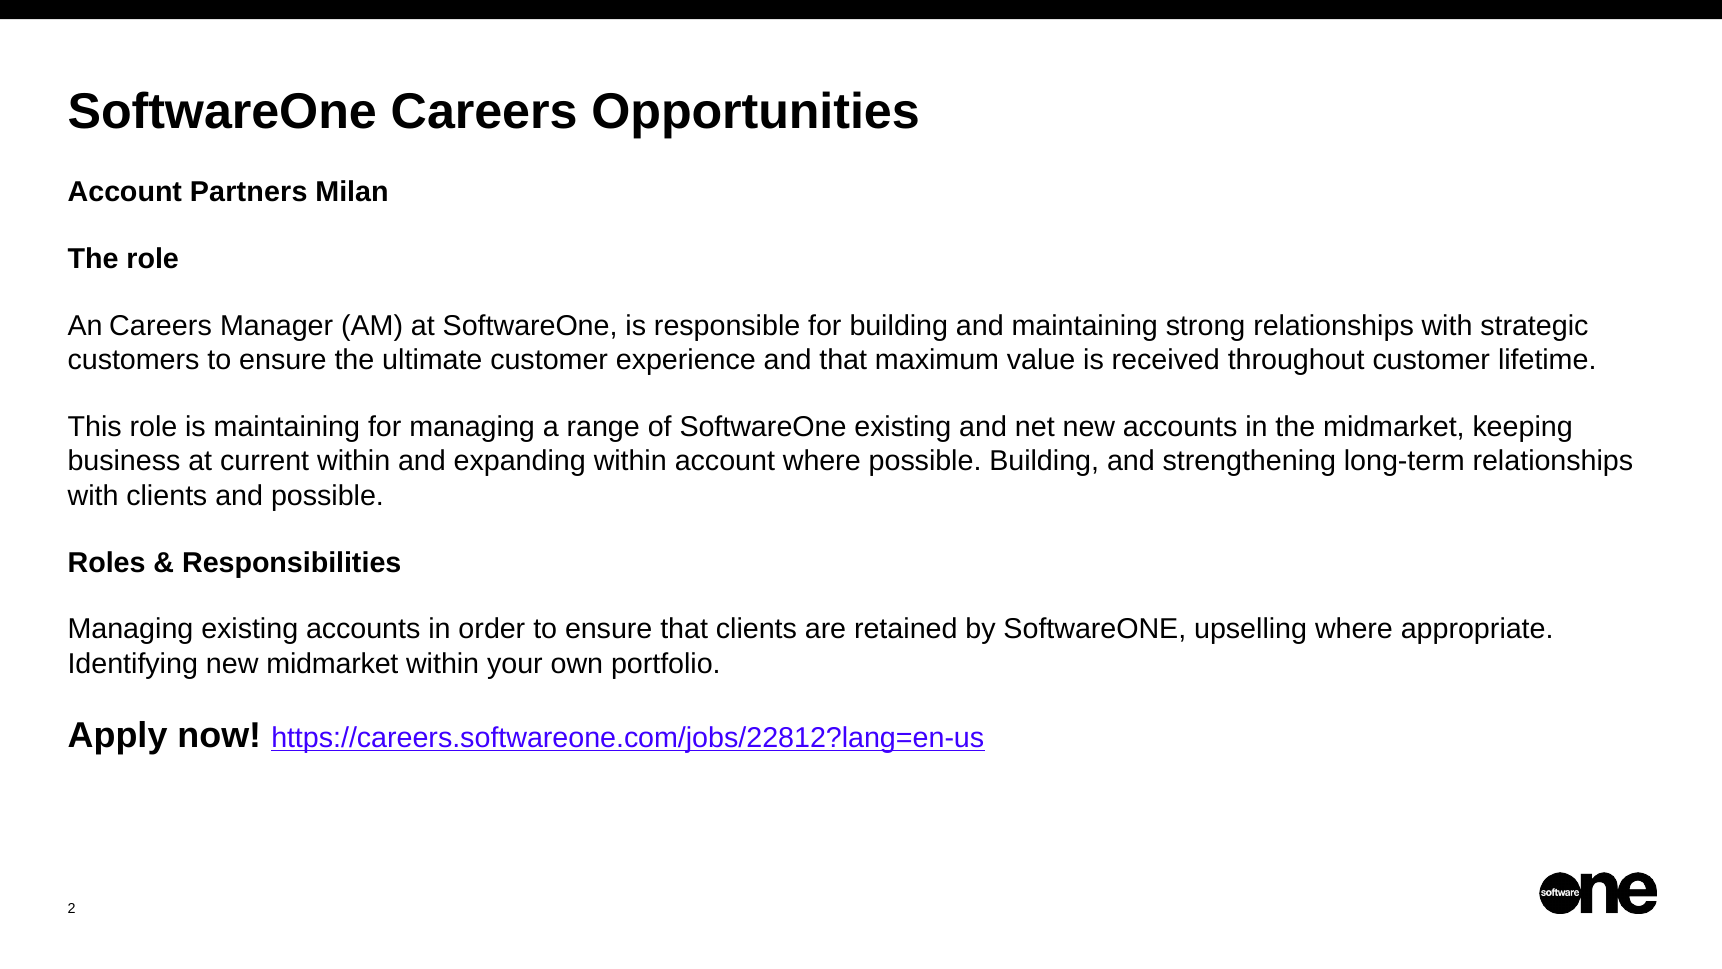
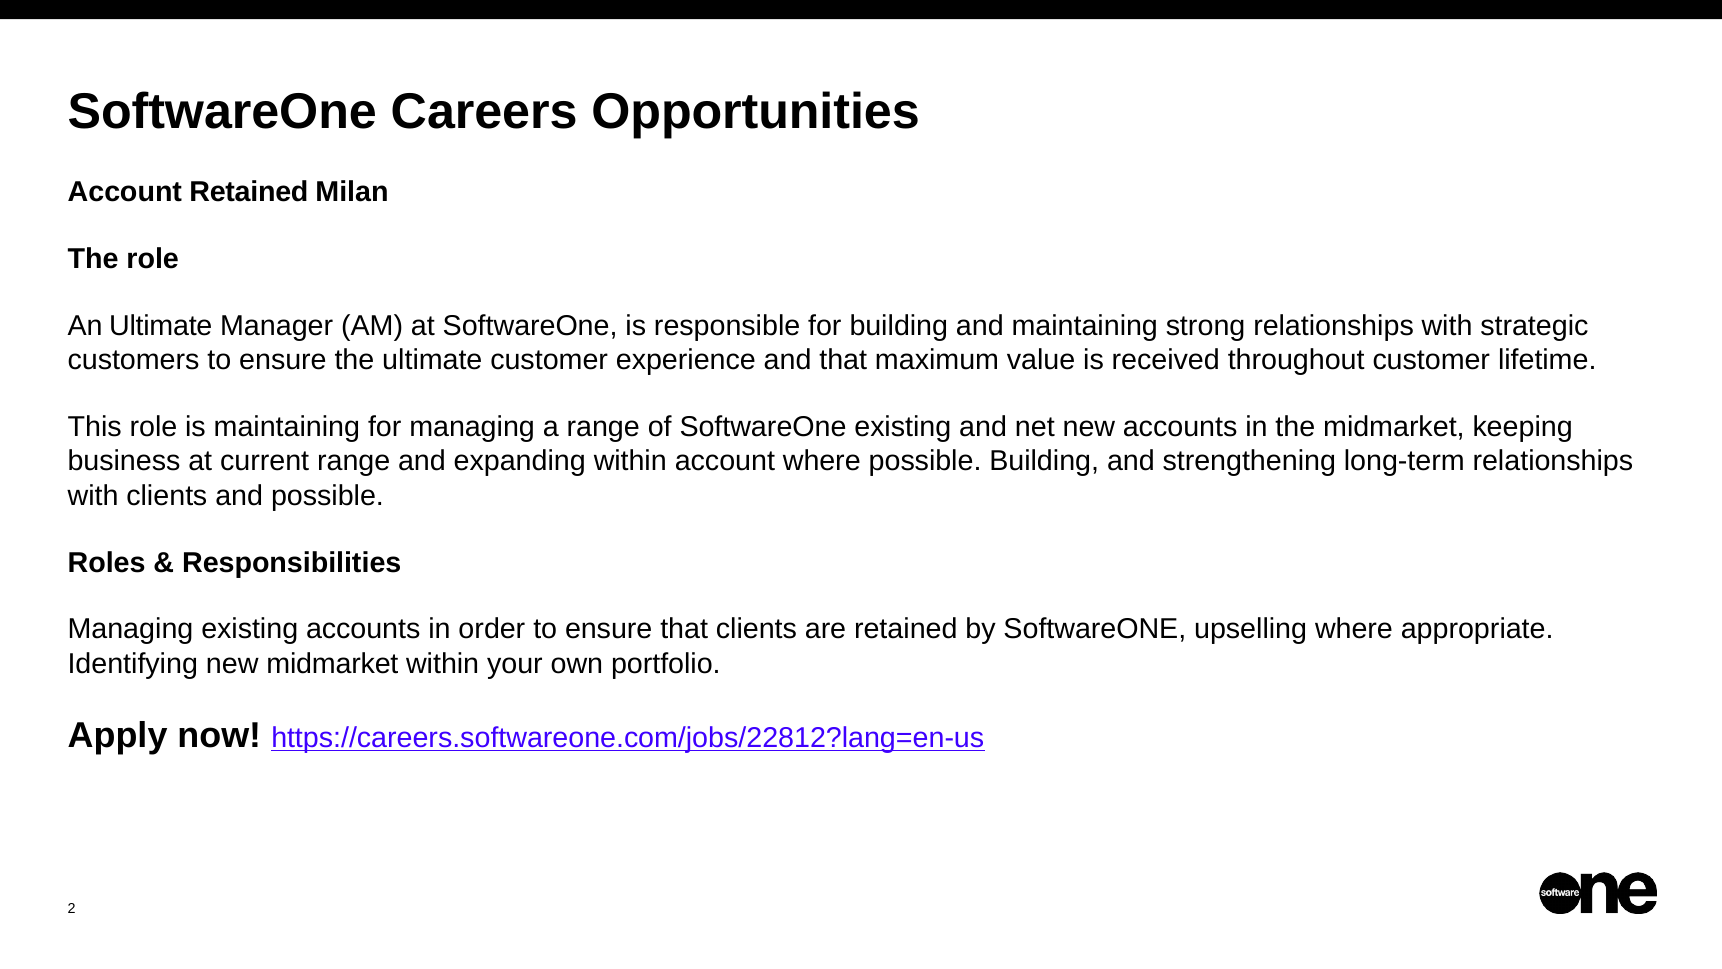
Account Partners: Partners -> Retained
An Careers: Careers -> Ultimate
current within: within -> range
